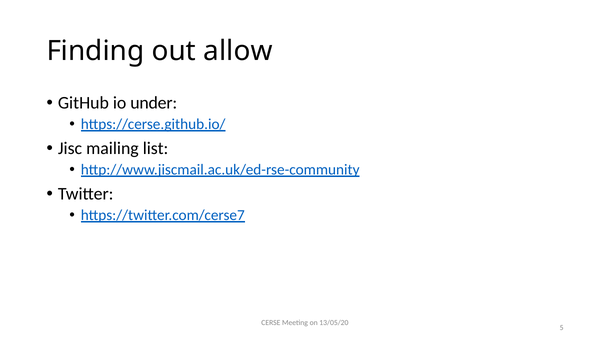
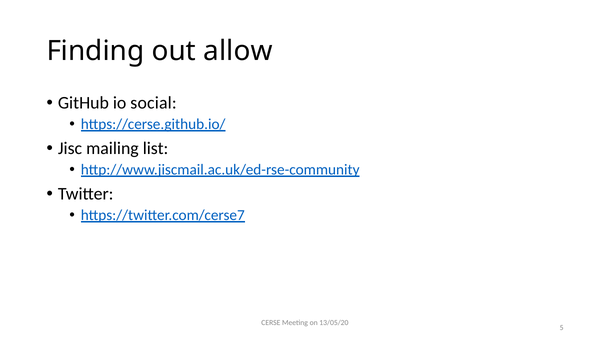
under: under -> social
